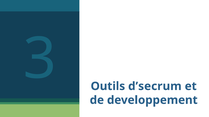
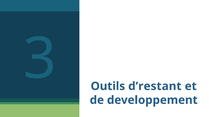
d’secrum: d’secrum -> d’restant
